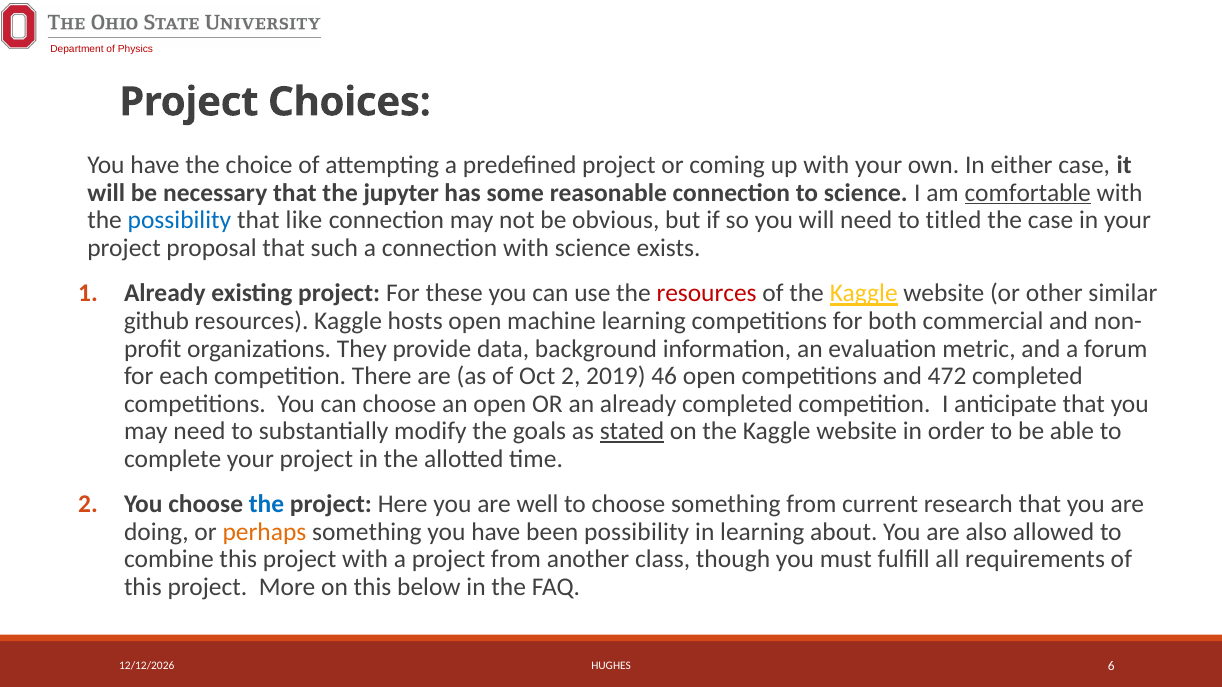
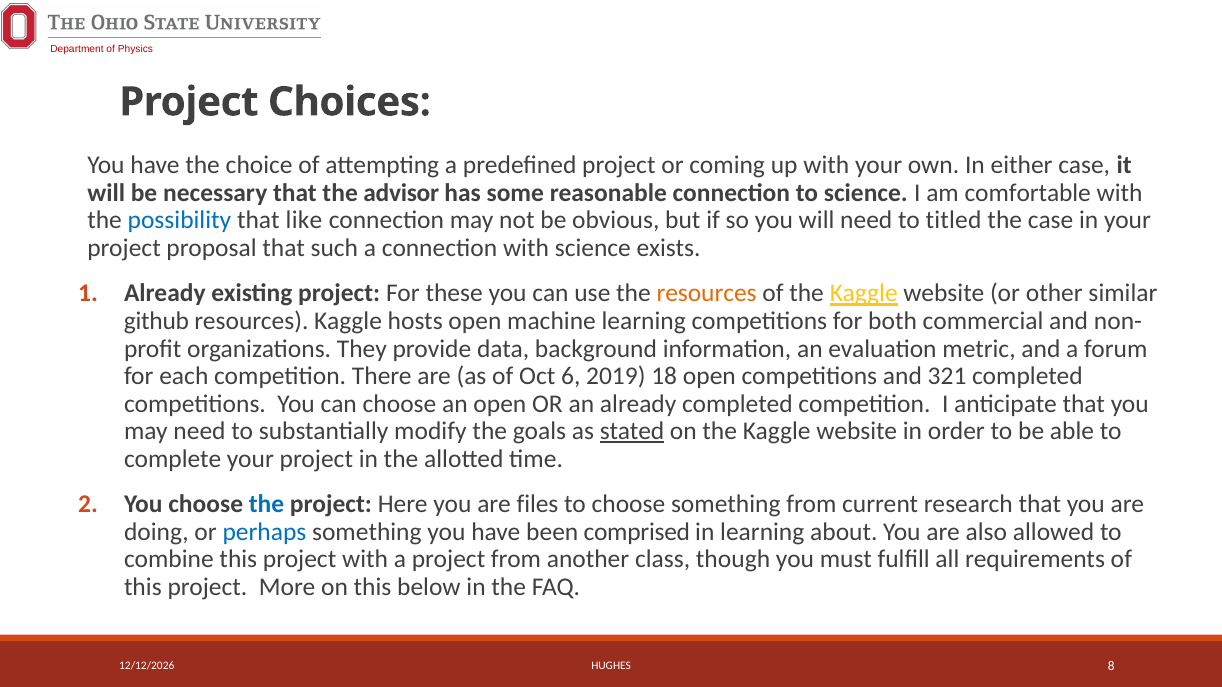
jupyter: jupyter -> advisor
comfortable underline: present -> none
resources at (707, 294) colour: red -> orange
Oct 2: 2 -> 6
46: 46 -> 18
472: 472 -> 321
well: well -> files
perhaps colour: orange -> blue
been possibility: possibility -> comprised
6: 6 -> 8
